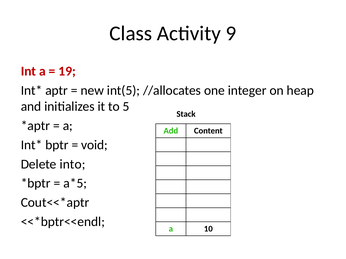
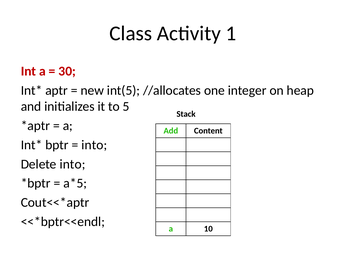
9: 9 -> 1
19: 19 -> 30
void at (94, 145): void -> into
